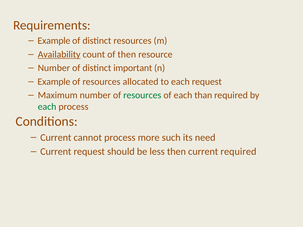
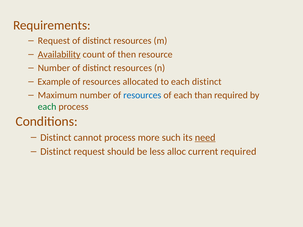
Example at (54, 41): Example -> Request
Number of distinct important: important -> resources
each request: request -> distinct
resources at (142, 95) colour: green -> blue
Current at (56, 138): Current -> Distinct
need underline: none -> present
Current at (56, 152): Current -> Distinct
less then: then -> alloc
